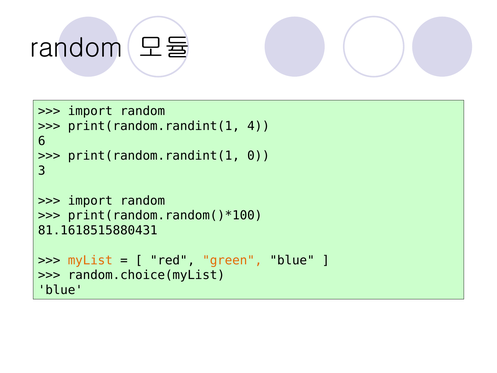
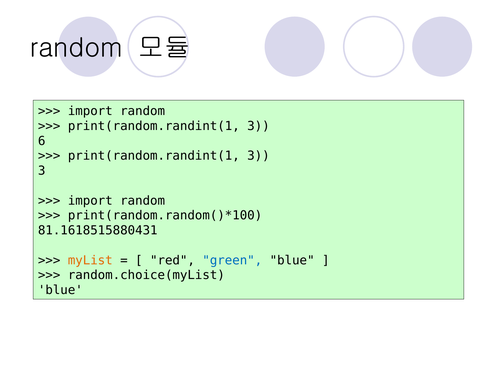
4 at (258, 126): 4 -> 3
0 at (258, 156): 0 -> 3
green colour: orange -> blue
